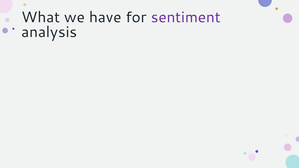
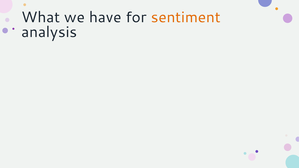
sentiment colour: purple -> orange
